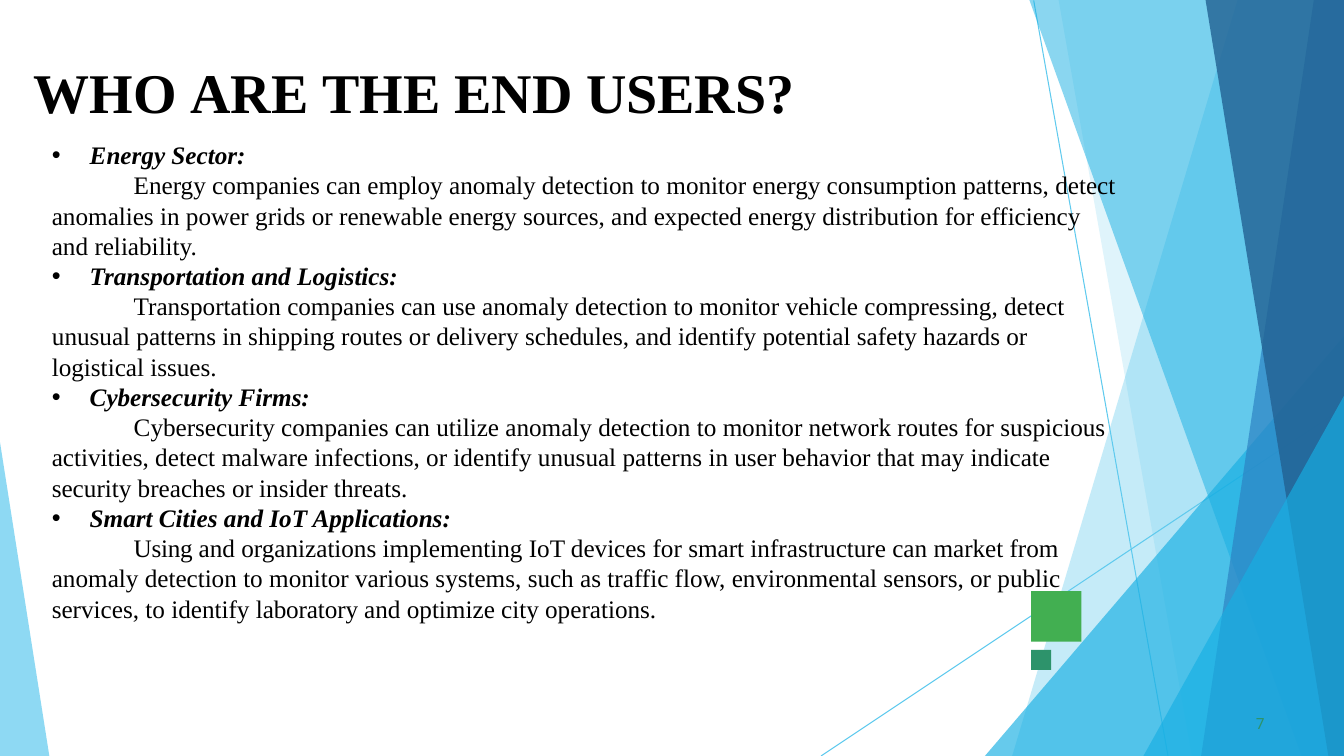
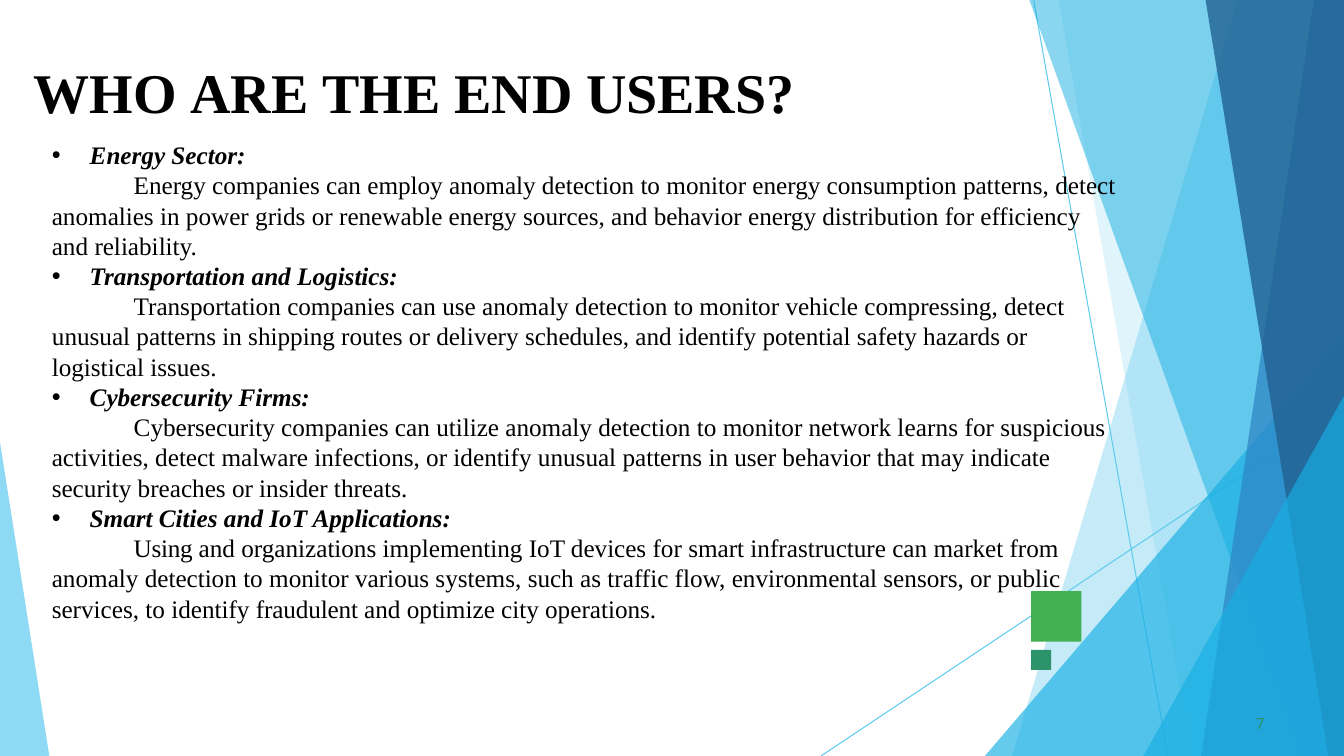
and expected: expected -> behavior
network routes: routes -> learns
laboratory: laboratory -> fraudulent
